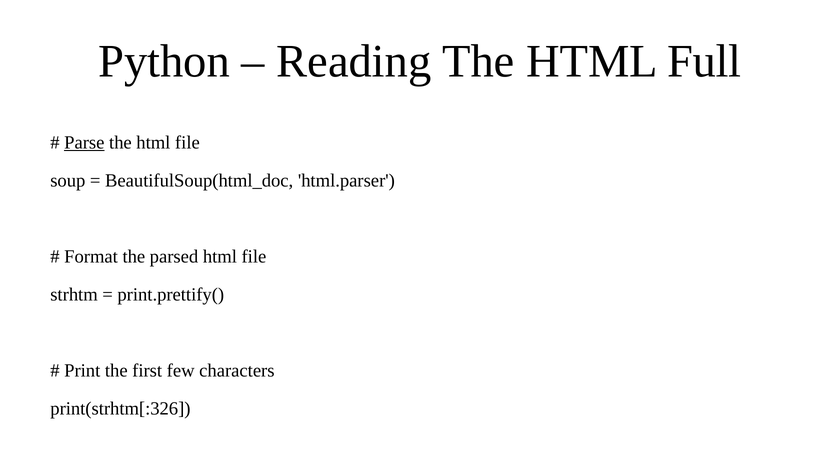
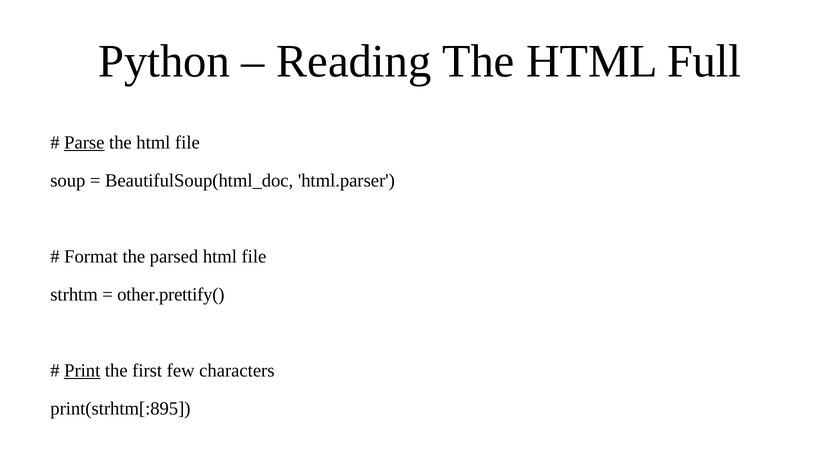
print.prettify(: print.prettify( -> other.prettify(
Print underline: none -> present
print(strhtm[:326: print(strhtm[:326 -> print(strhtm[:895
